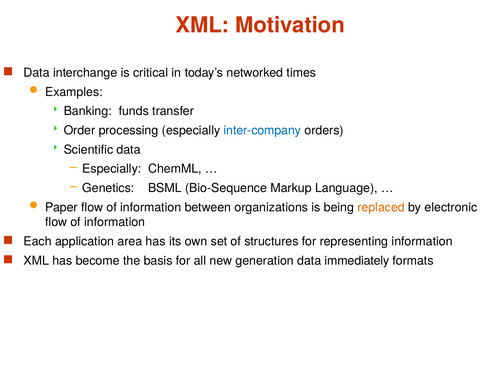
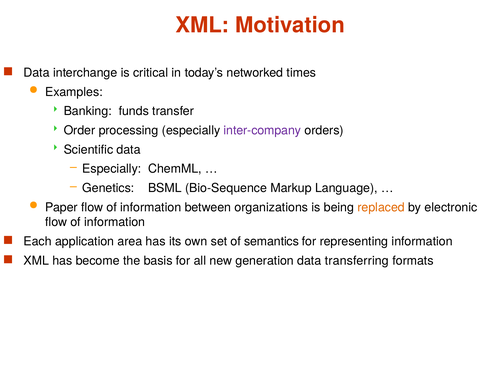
inter-company colour: blue -> purple
structures: structures -> semantics
immediately: immediately -> transferring
